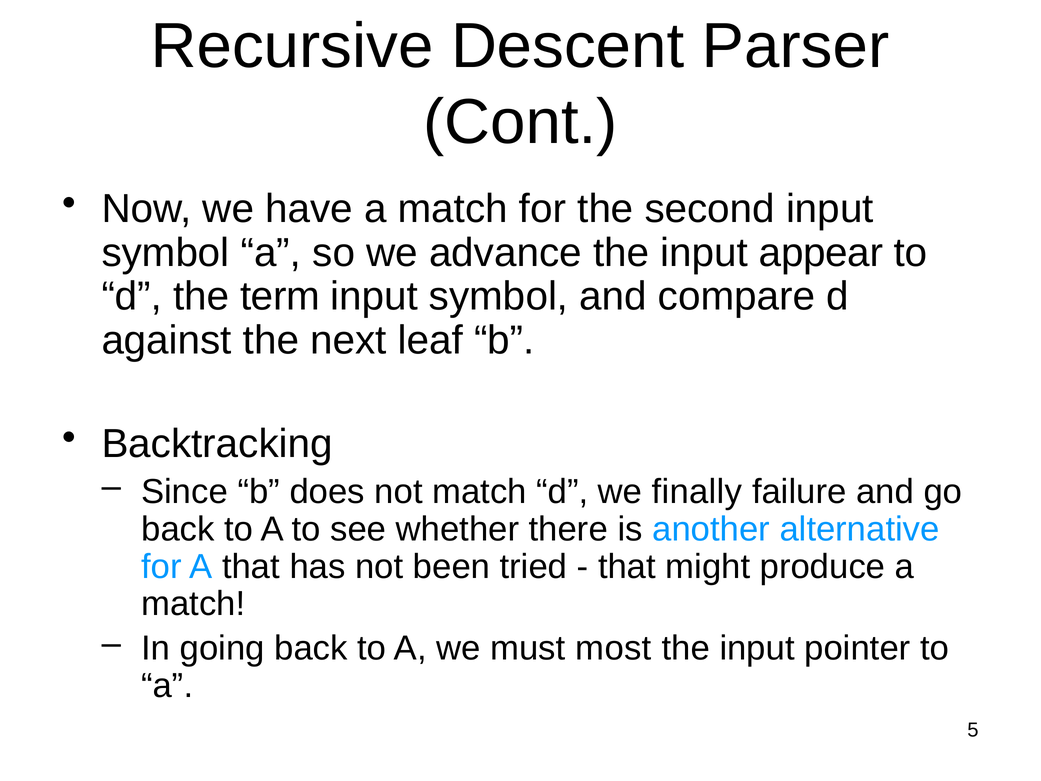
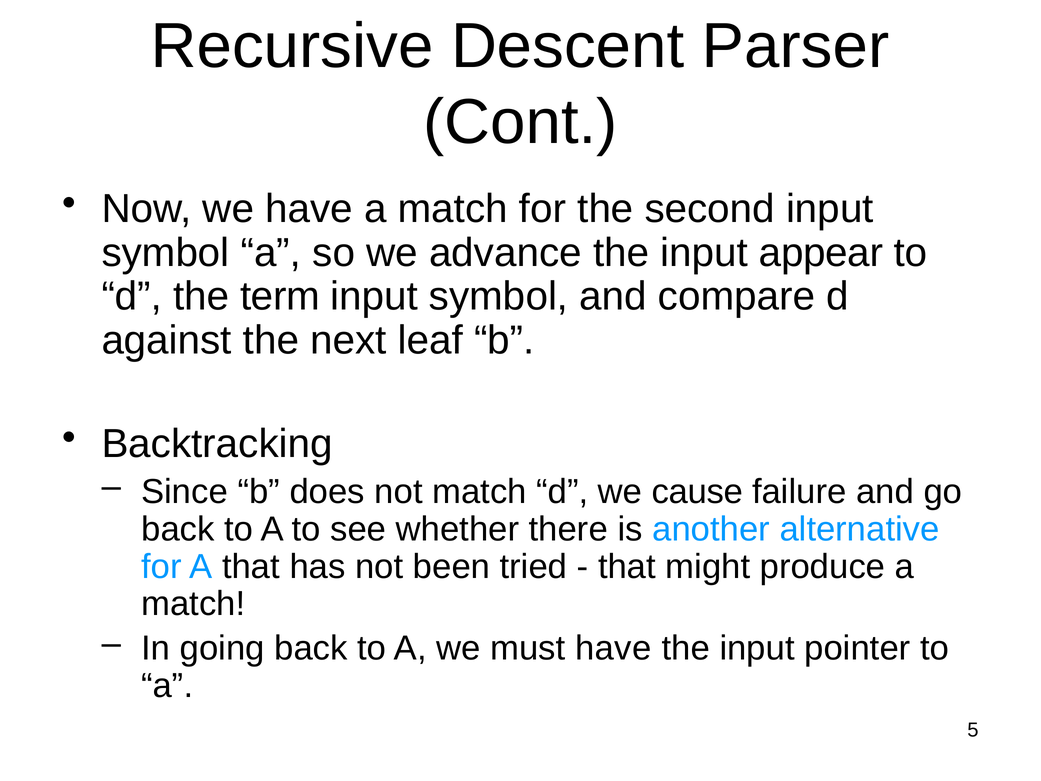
finally: finally -> cause
must most: most -> have
